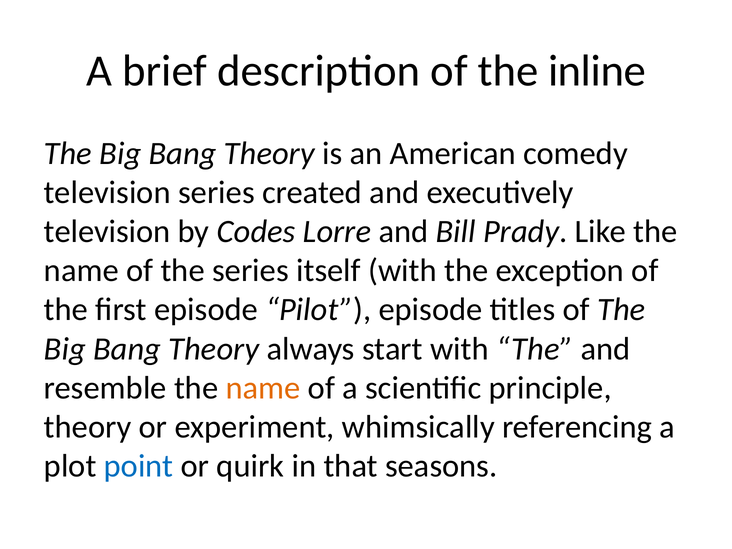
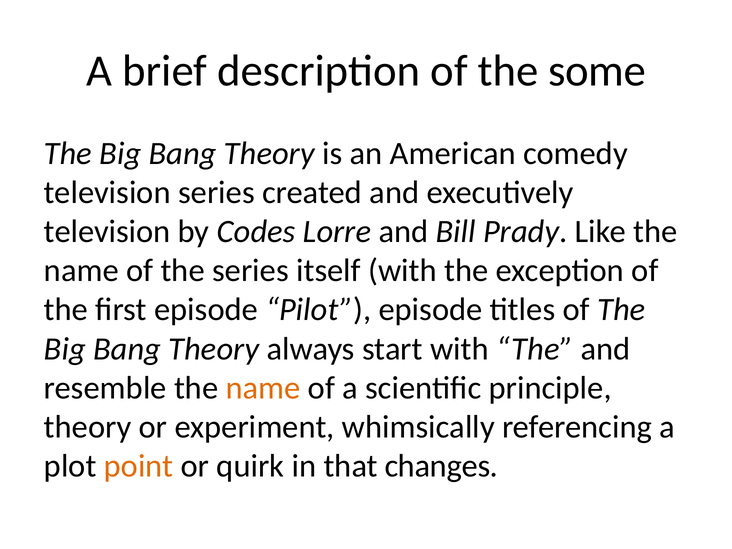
inline: inline -> some
point colour: blue -> orange
seasons: seasons -> changes
